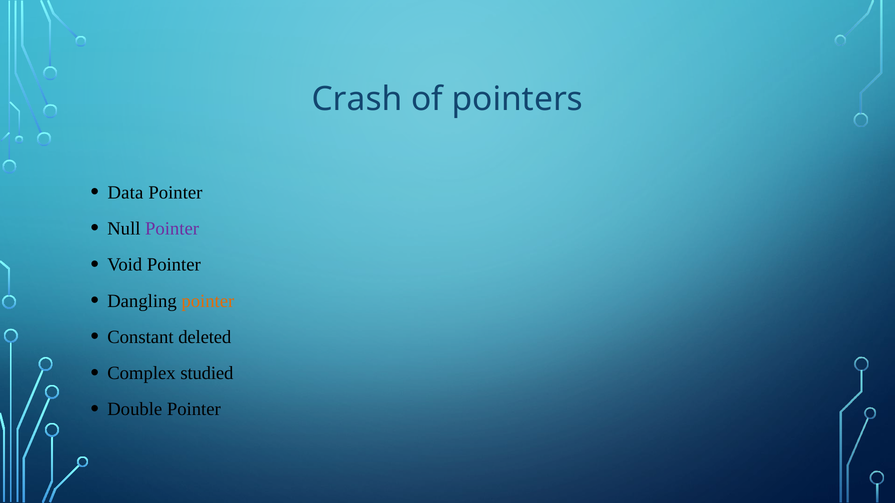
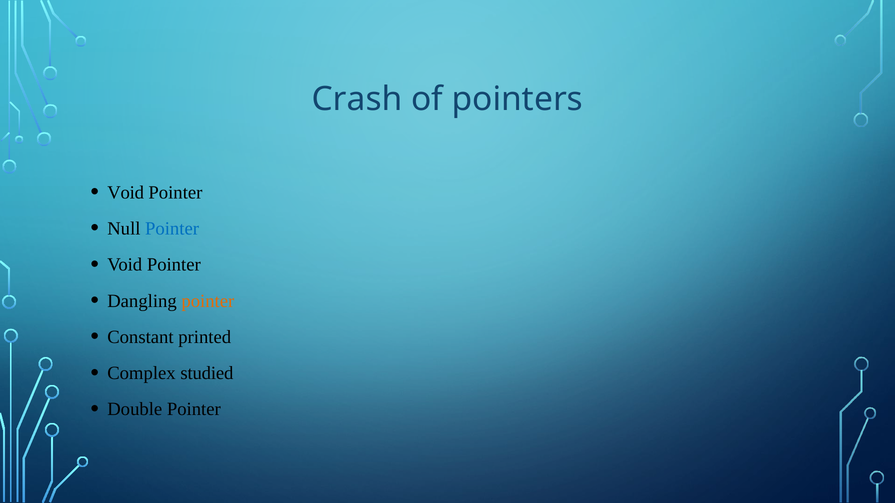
Data at (125, 193): Data -> Void
Pointer at (172, 229) colour: purple -> blue
deleted: deleted -> printed
